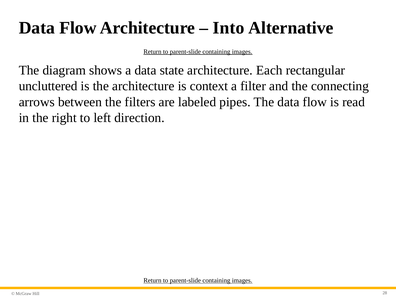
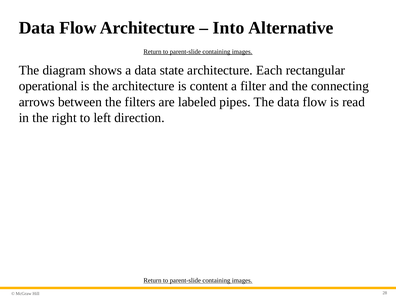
uncluttered: uncluttered -> operational
context: context -> content
